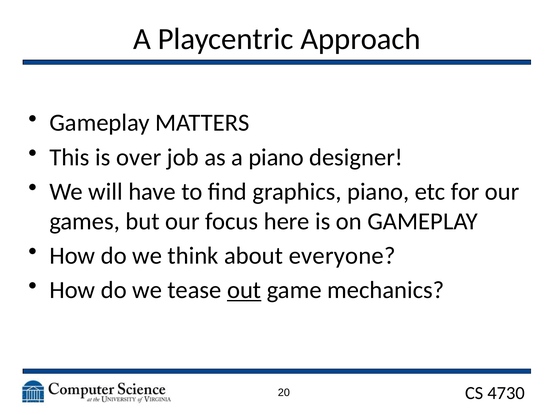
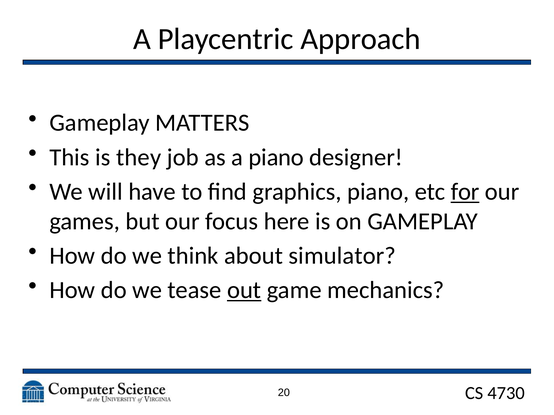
over: over -> they
for underline: none -> present
everyone: everyone -> simulator
